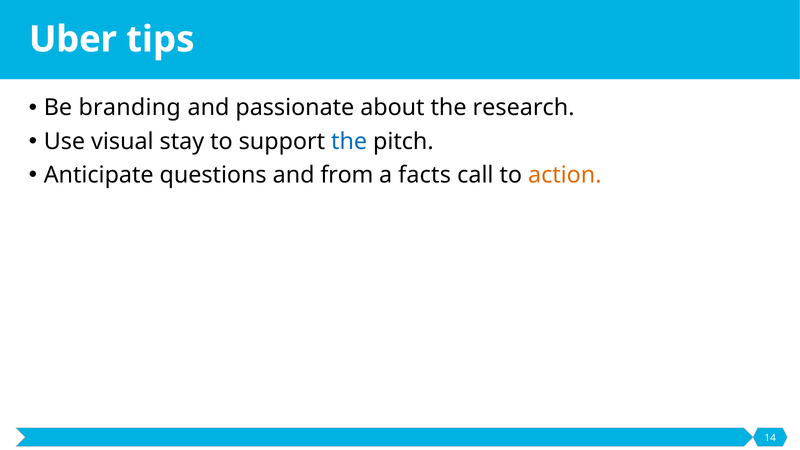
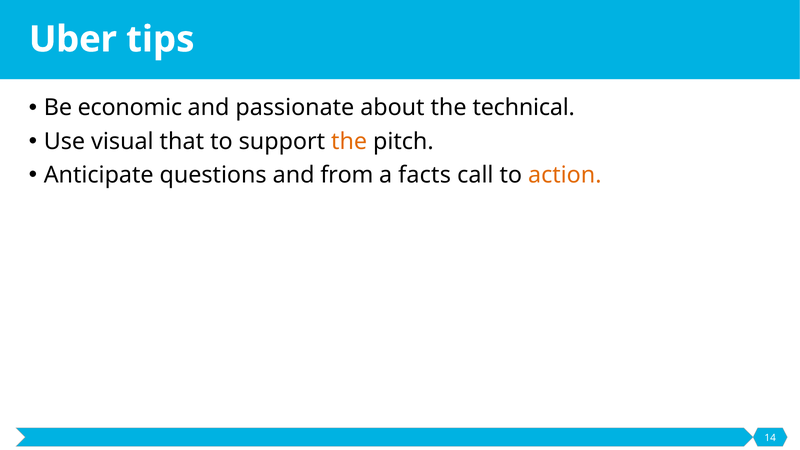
branding: branding -> economic
research: research -> technical
stay: stay -> that
the at (349, 141) colour: blue -> orange
